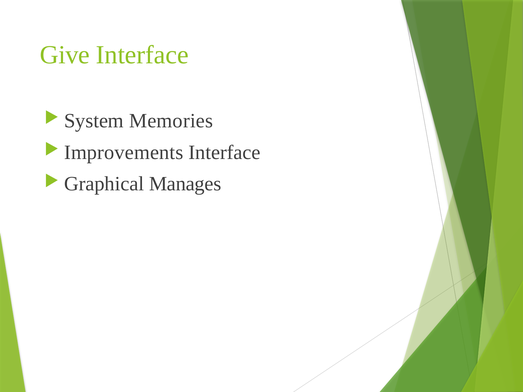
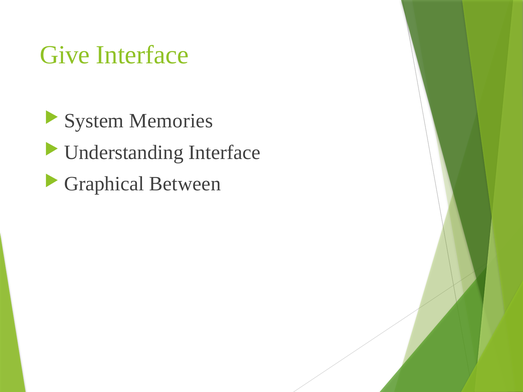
Improvements: Improvements -> Understanding
Manages: Manages -> Between
